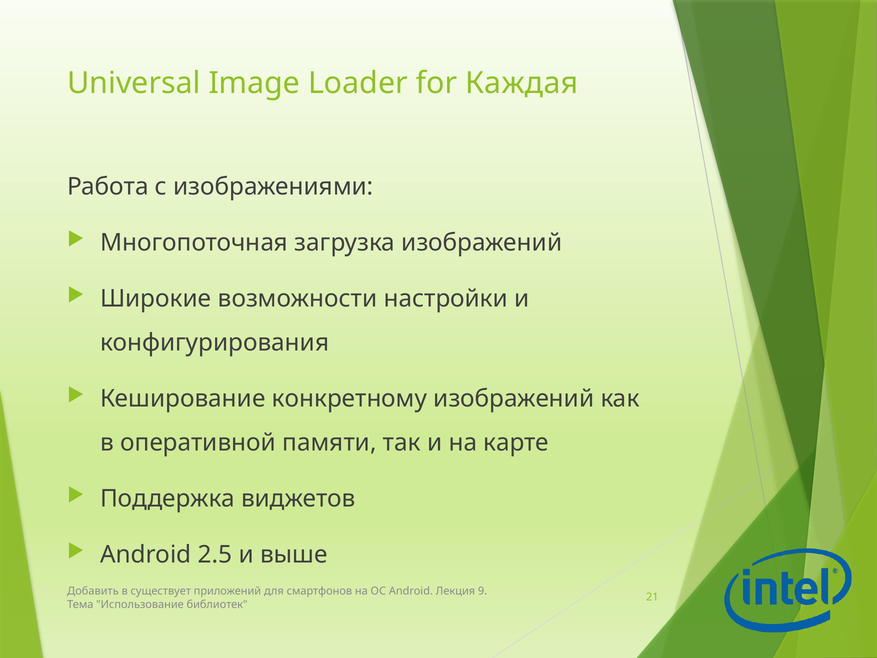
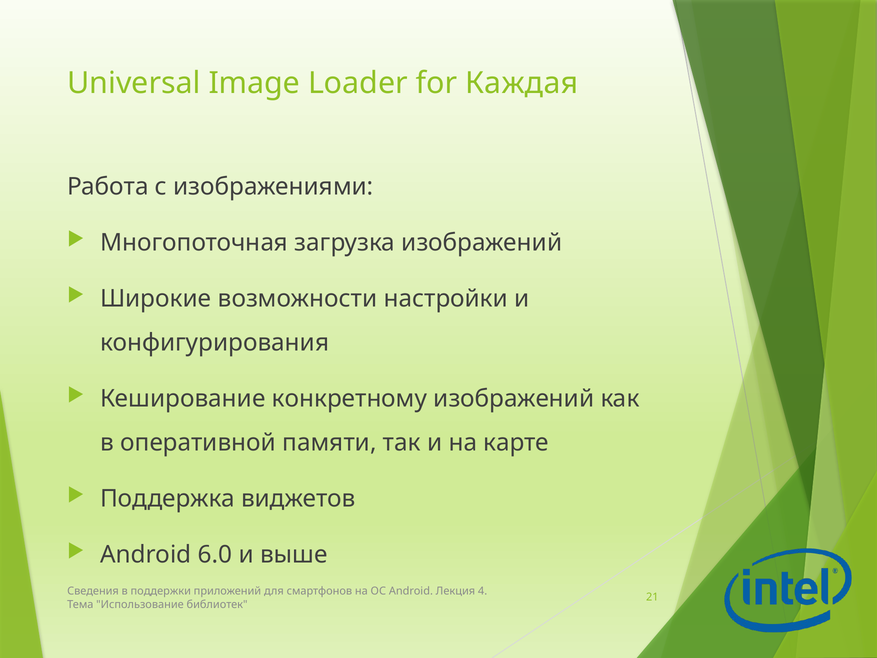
2.5: 2.5 -> 6.0
Добавить: Добавить -> Сведения
существует: существует -> поддержки
9: 9 -> 4
